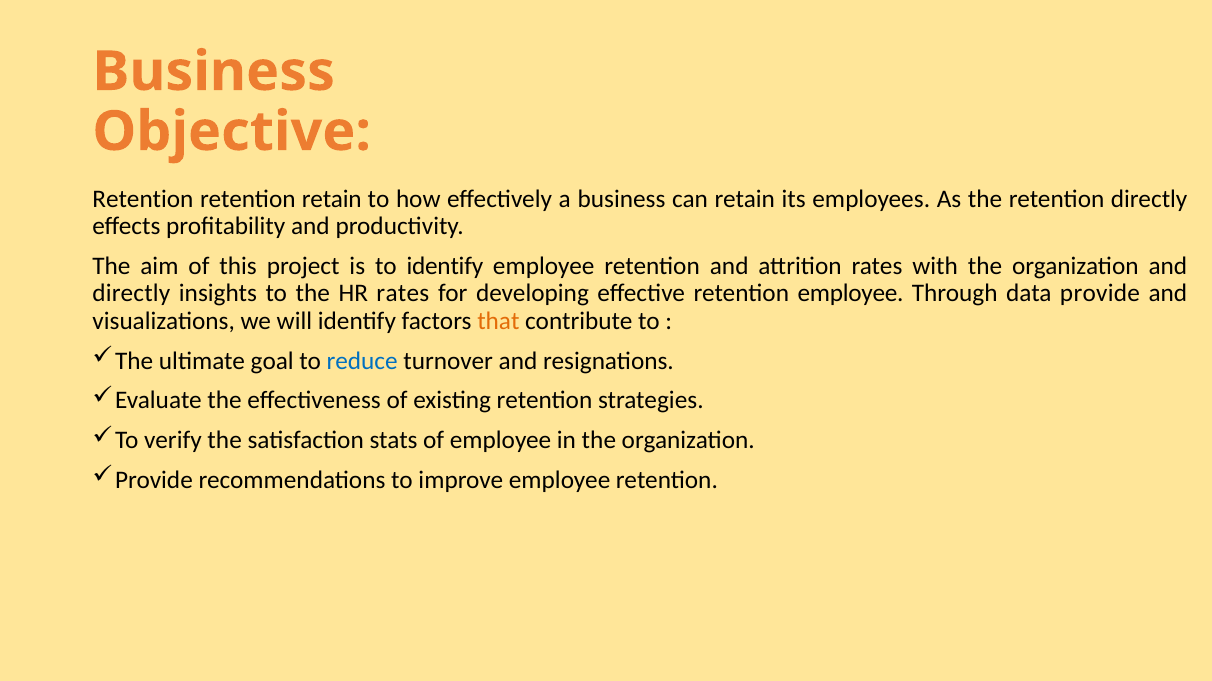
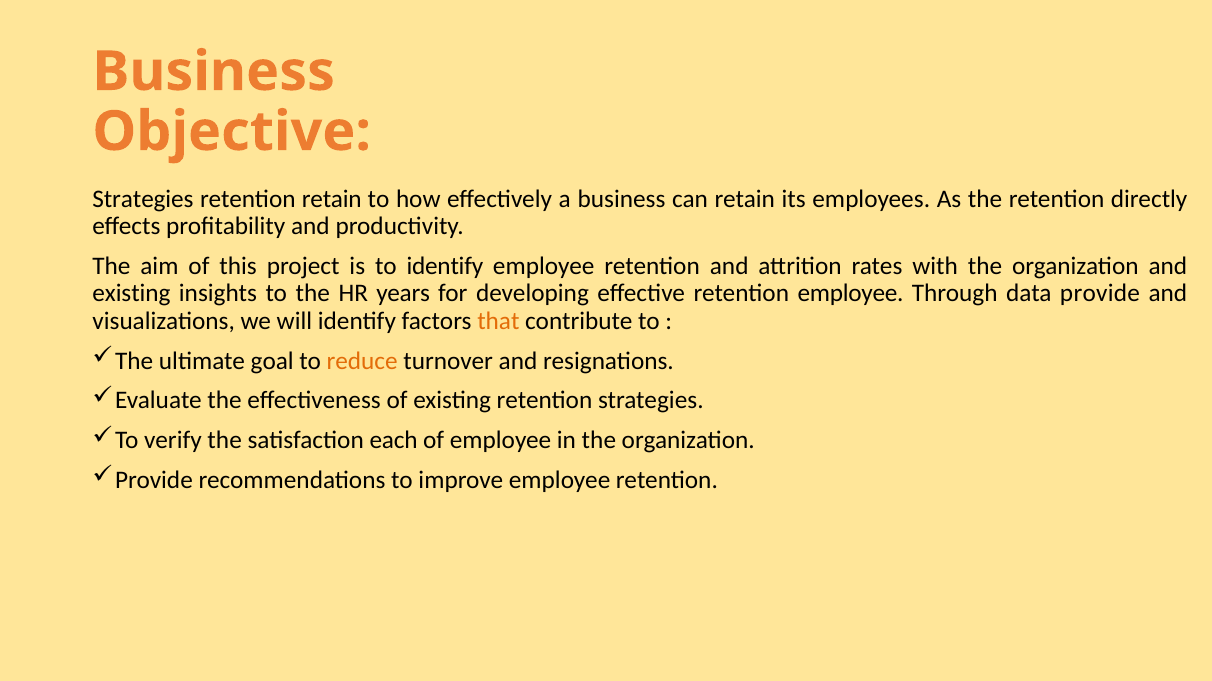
Retention at (143, 200): Retention -> Strategies
directly at (131, 294): directly -> existing
HR rates: rates -> years
reduce colour: blue -> orange
stats: stats -> each
